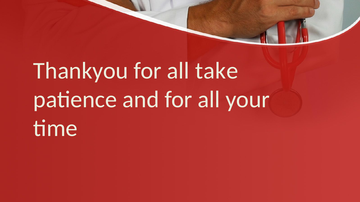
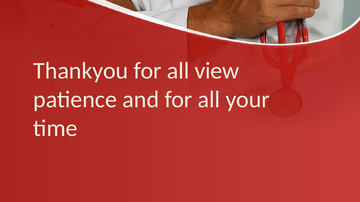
take: take -> view
